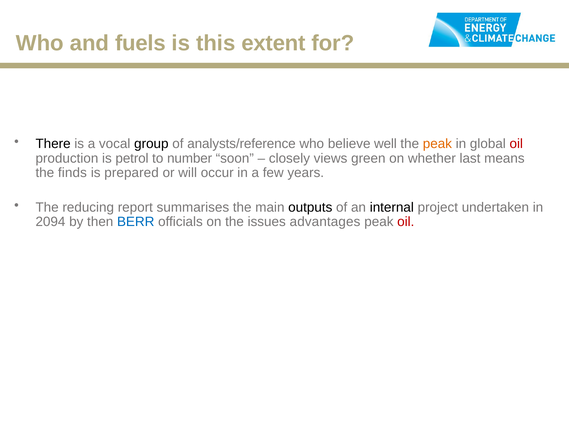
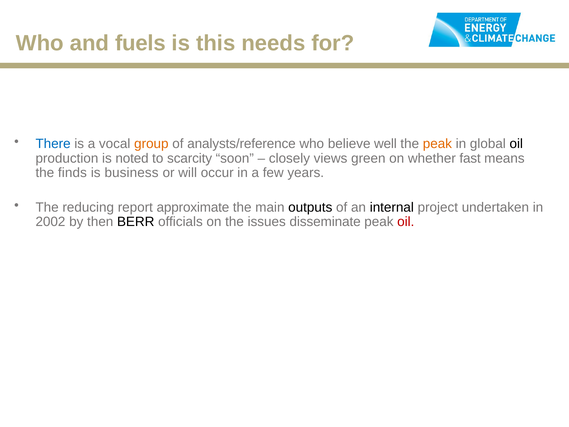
extent: extent -> needs
There colour: black -> blue
group colour: black -> orange
oil at (516, 144) colour: red -> black
petrol: petrol -> noted
number: number -> scarcity
last: last -> fast
prepared: prepared -> business
summarises: summarises -> approximate
2094: 2094 -> 2002
BERR colour: blue -> black
advantages: advantages -> disseminate
